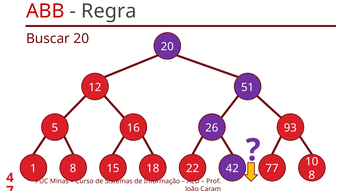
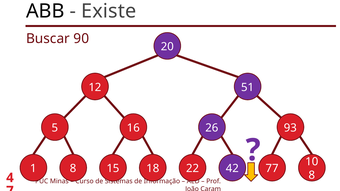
ABB colour: red -> black
Regra: Regra -> Existe
Buscar 20: 20 -> 90
